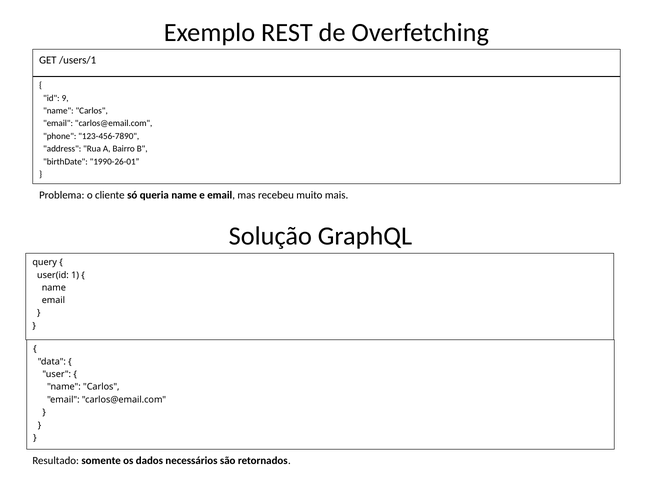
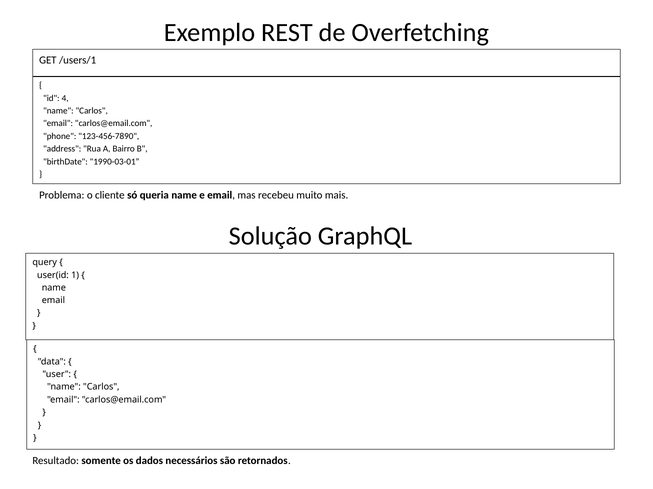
9: 9 -> 4
1990-26-01: 1990-26-01 -> 1990-03-01
